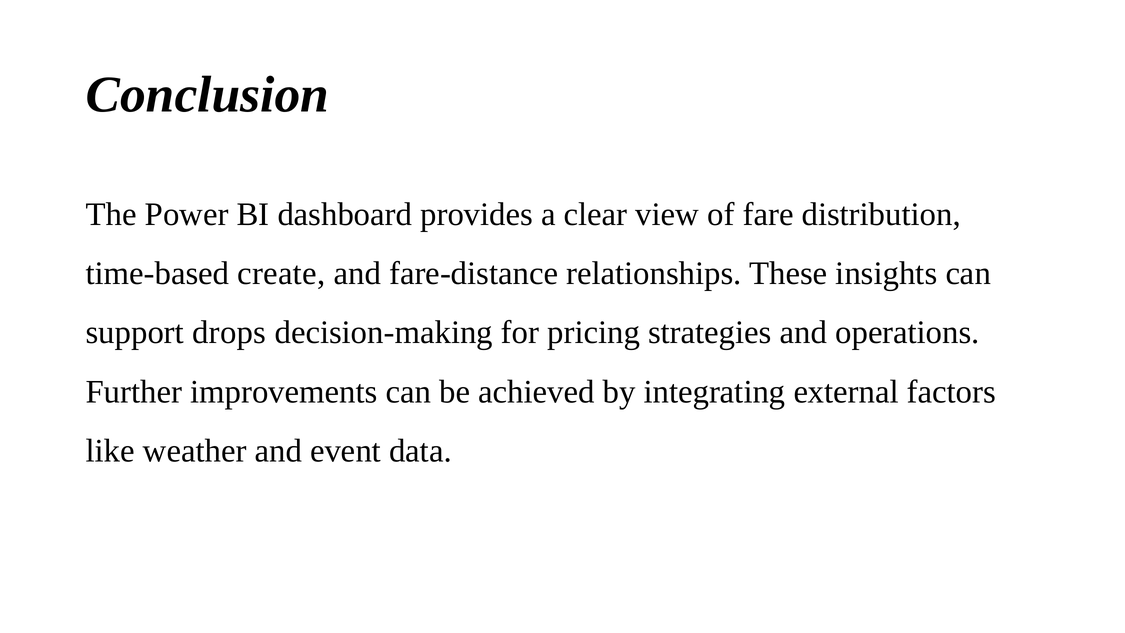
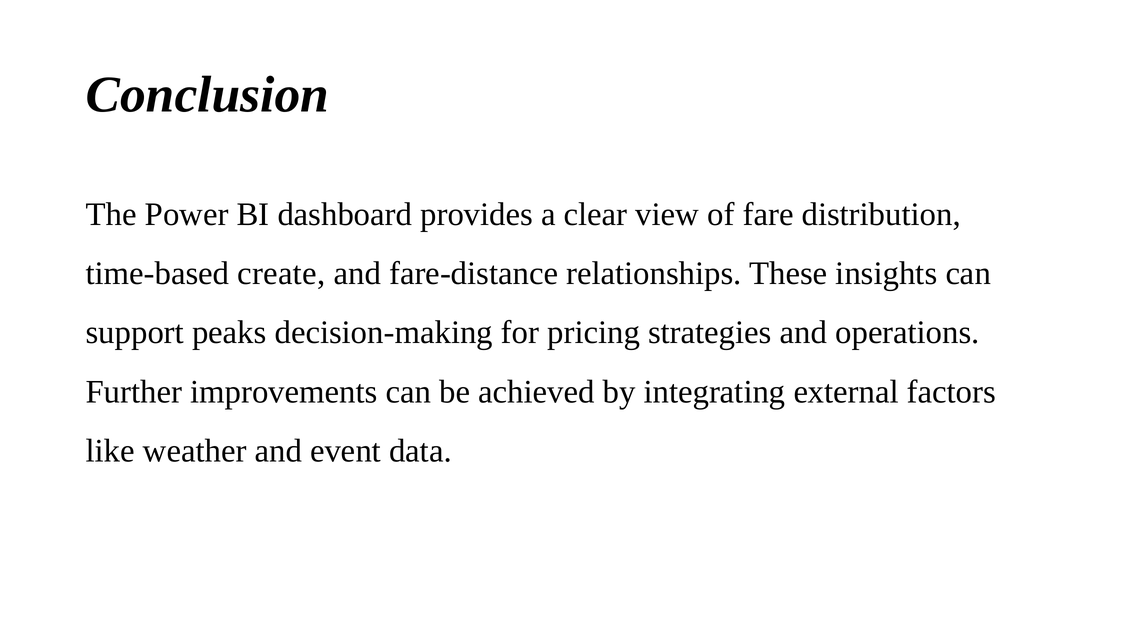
drops: drops -> peaks
